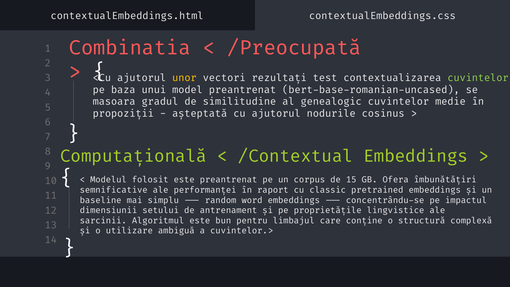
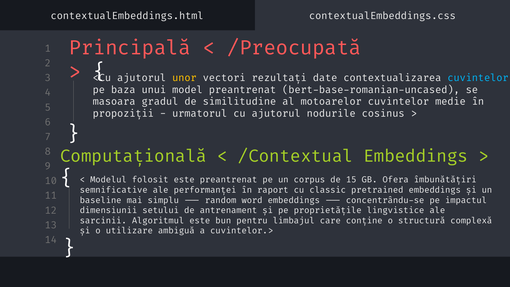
Combinatia: Combinatia -> Principală
test: test -> date
cuvintelor at (478, 78) colour: light green -> light blue
genealogic: genealogic -> motoarelor
așteptată: așteptată -> urmatorul
